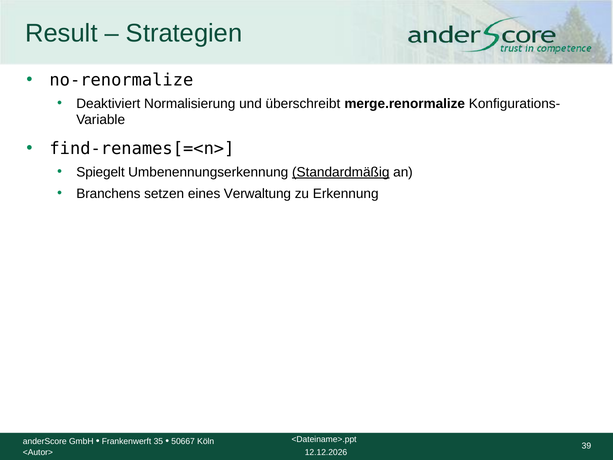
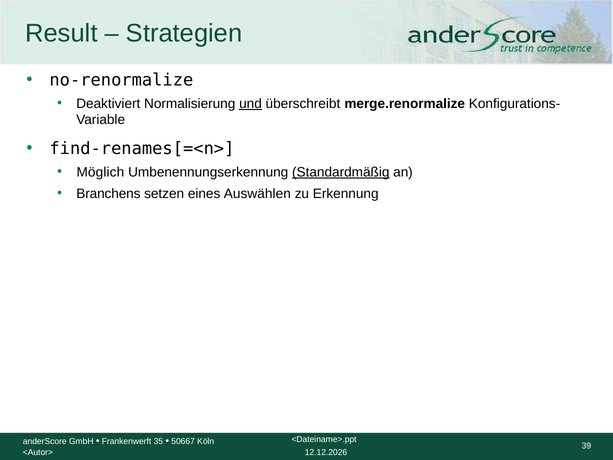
und underline: none -> present
Spiegelt: Spiegelt -> Möglich
Verwaltung: Verwaltung -> Auswählen
